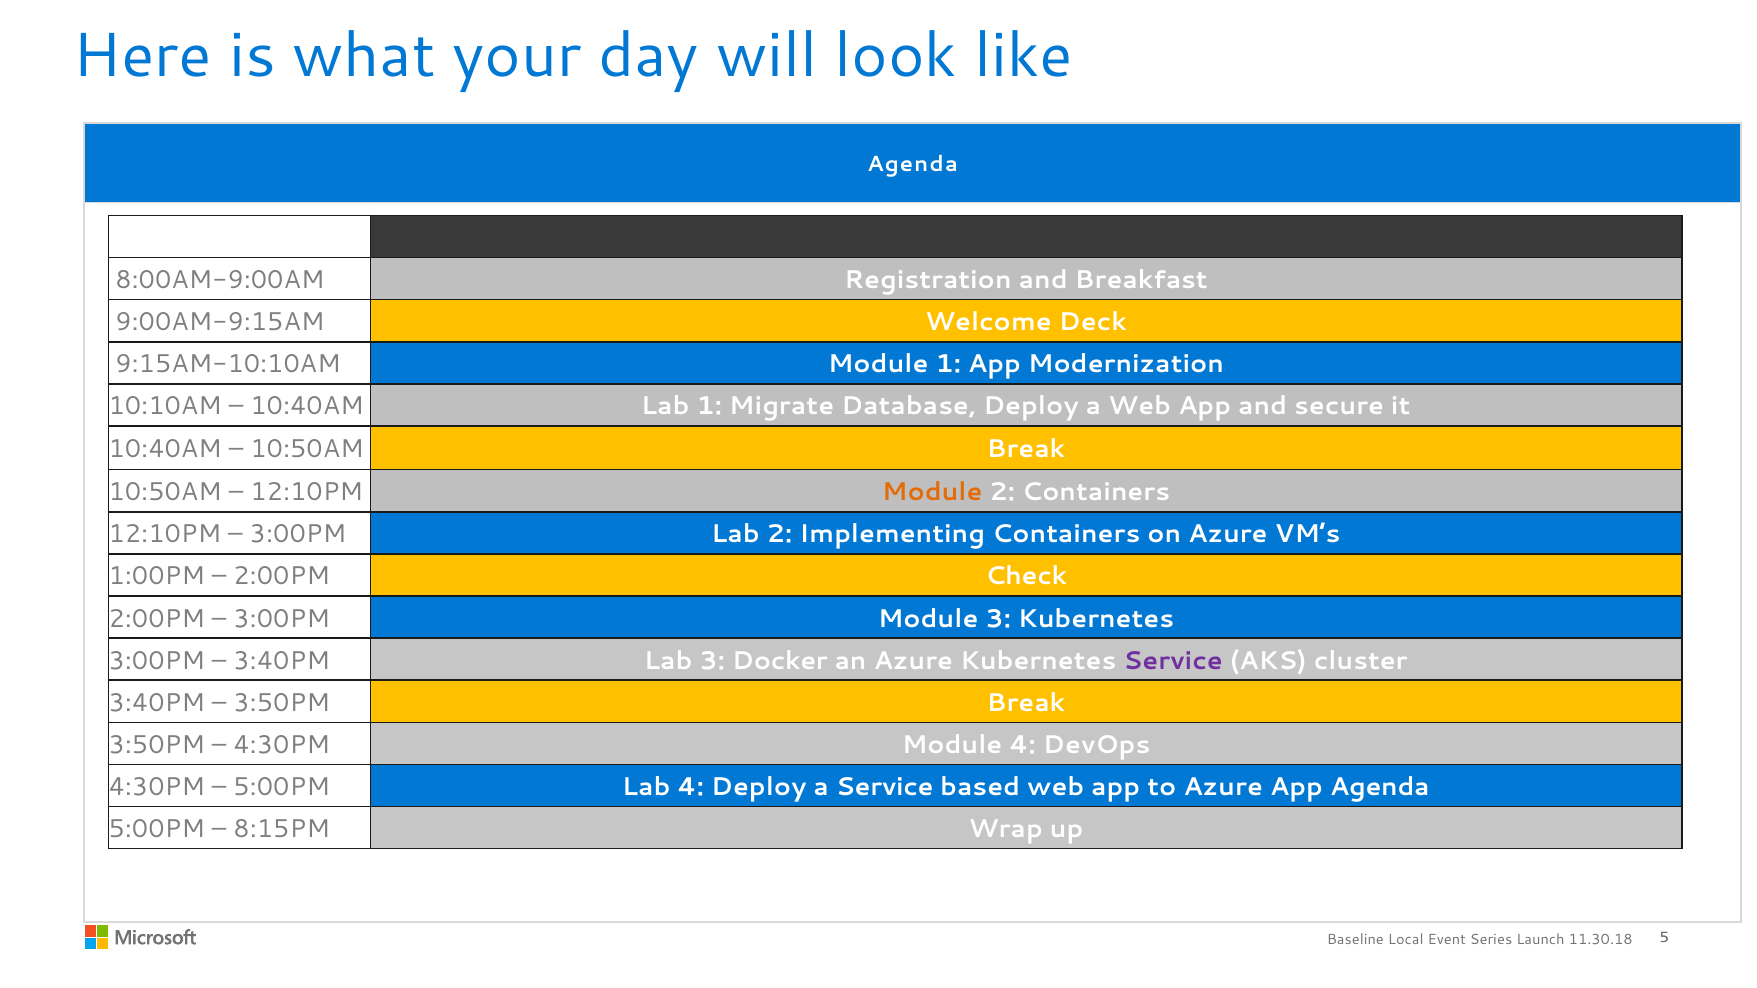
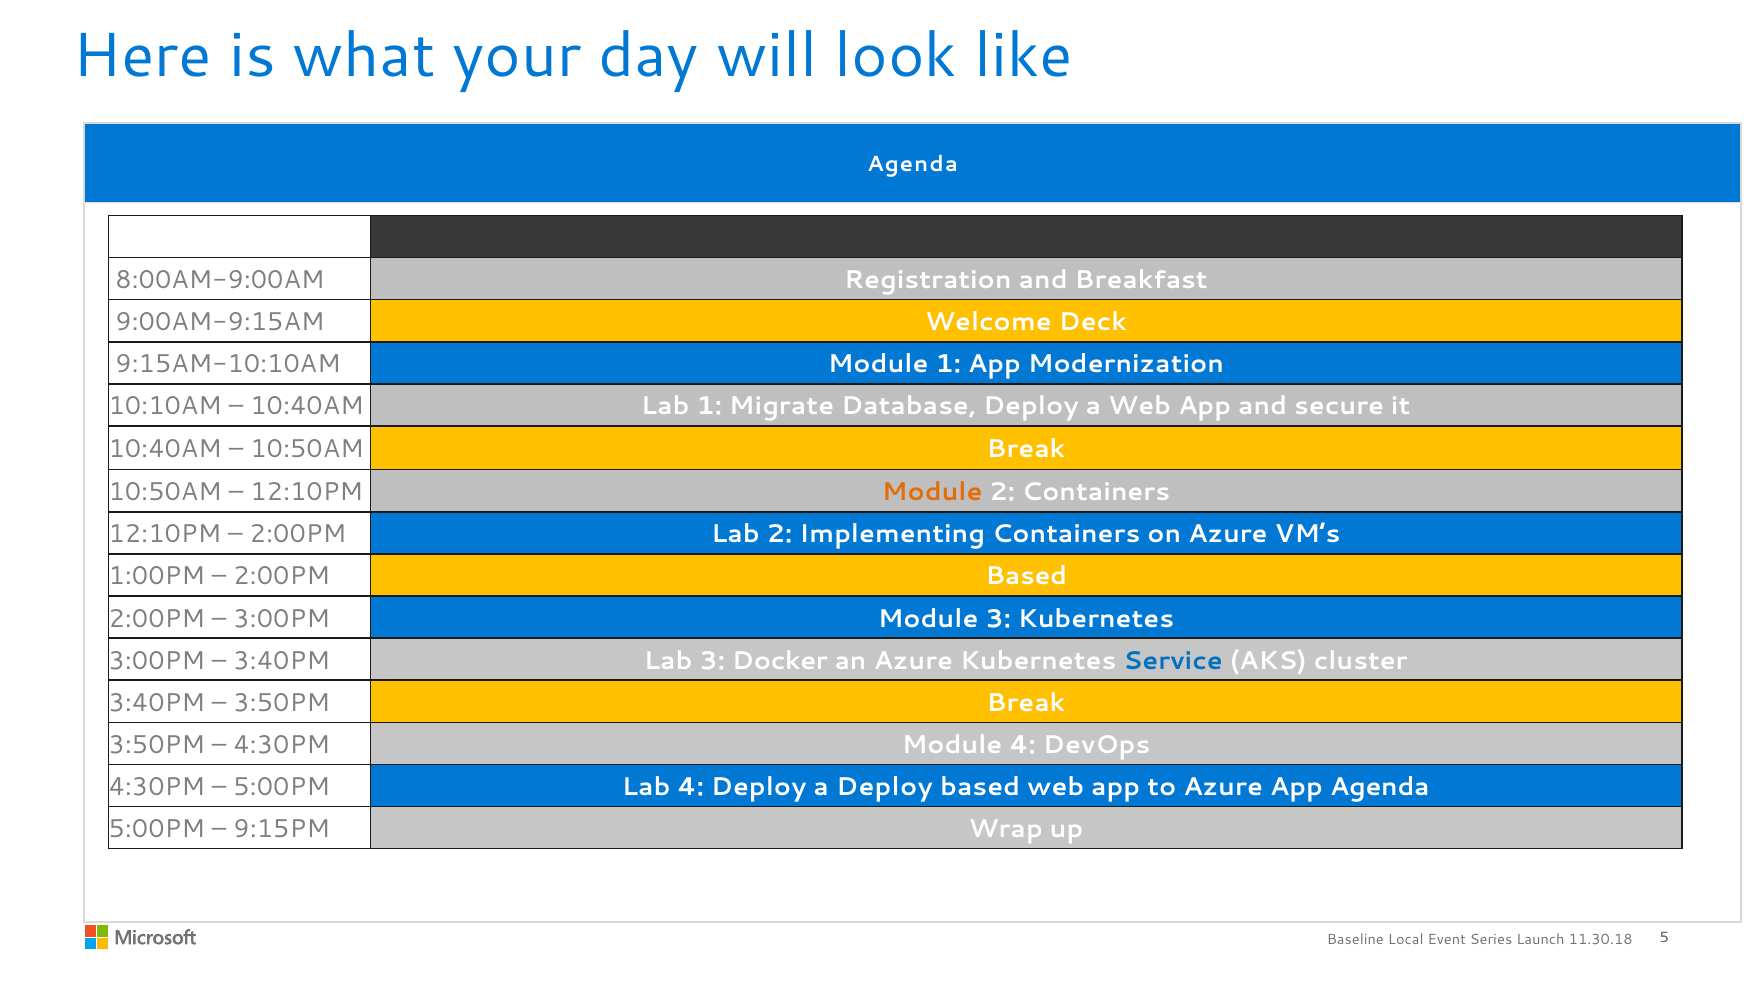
3:00PM at (298, 535): 3:00PM -> 2:00PM
2:00PM Check: Check -> Based
Service at (1173, 661) colour: purple -> blue
a Service: Service -> Deploy
8:15PM: 8:15PM -> 9:15PM
